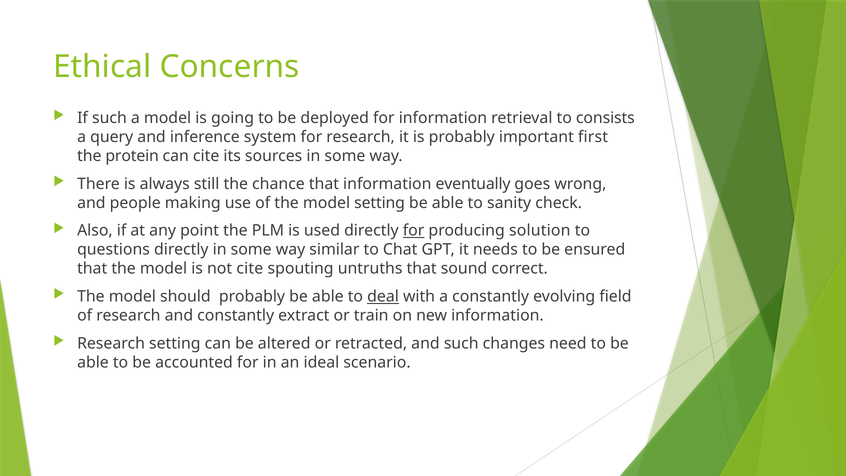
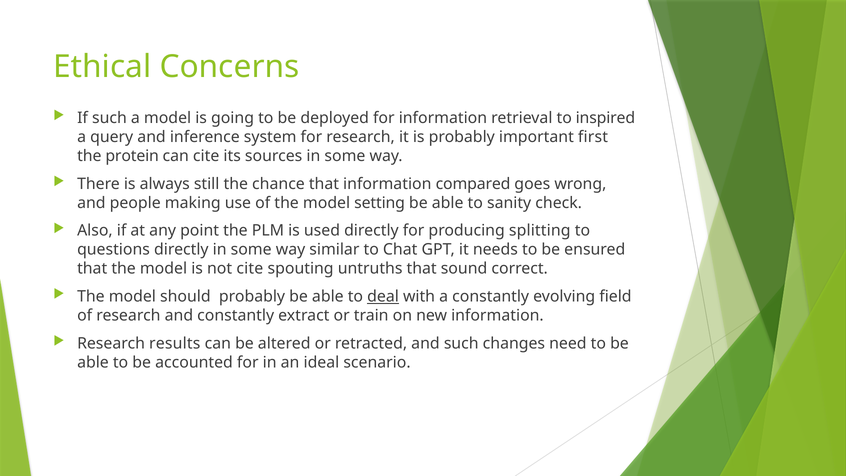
consists: consists -> inspired
eventually: eventually -> compared
for at (414, 231) underline: present -> none
solution: solution -> splitting
Research setting: setting -> results
